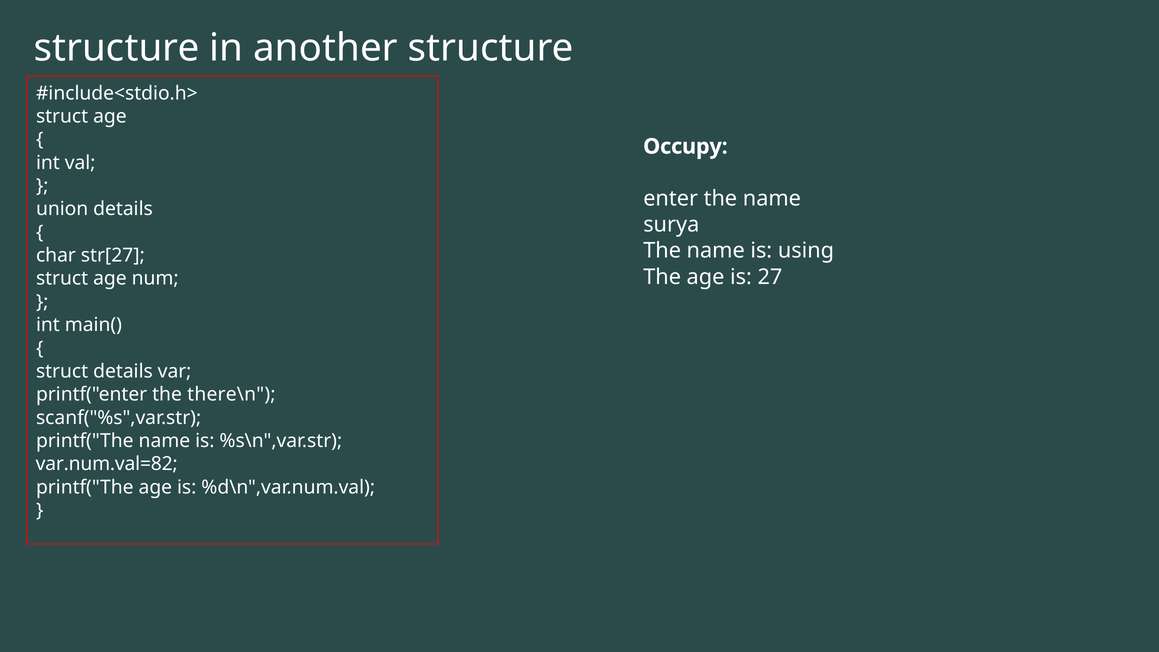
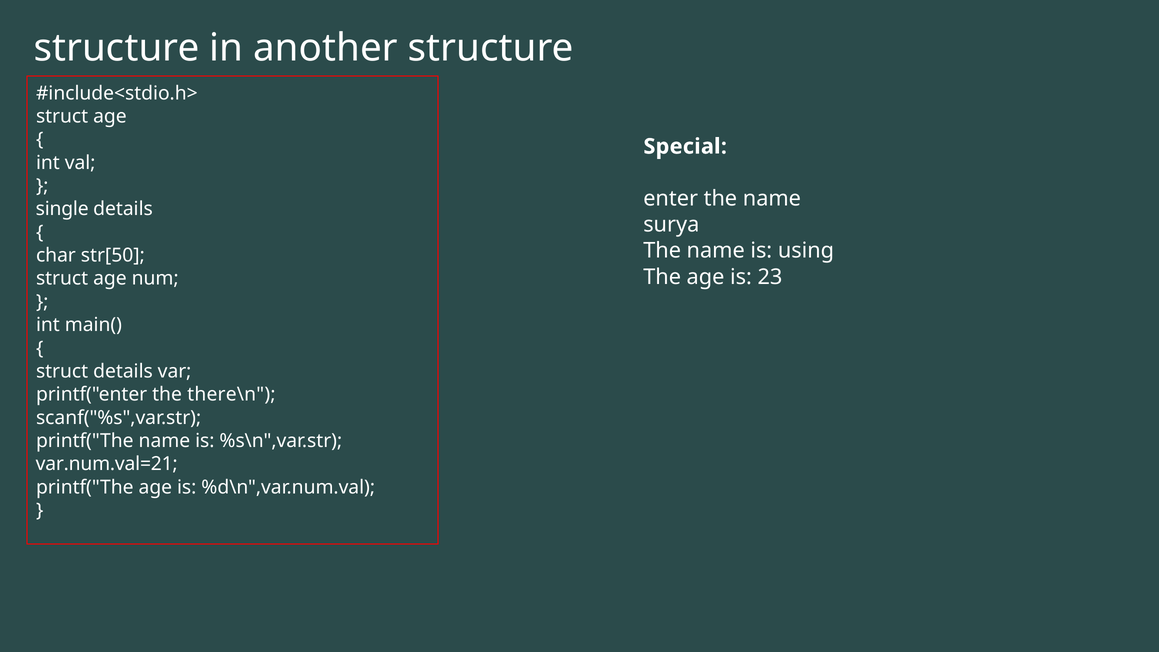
Occupy: Occupy -> Special
union: union -> single
str[27: str[27 -> str[50
27: 27 -> 23
var.num.val=82: var.num.val=82 -> var.num.val=21
